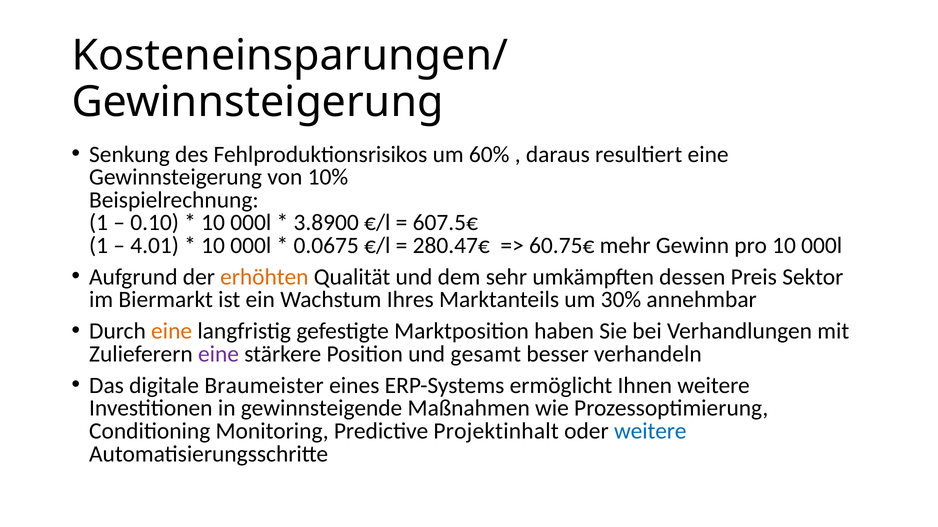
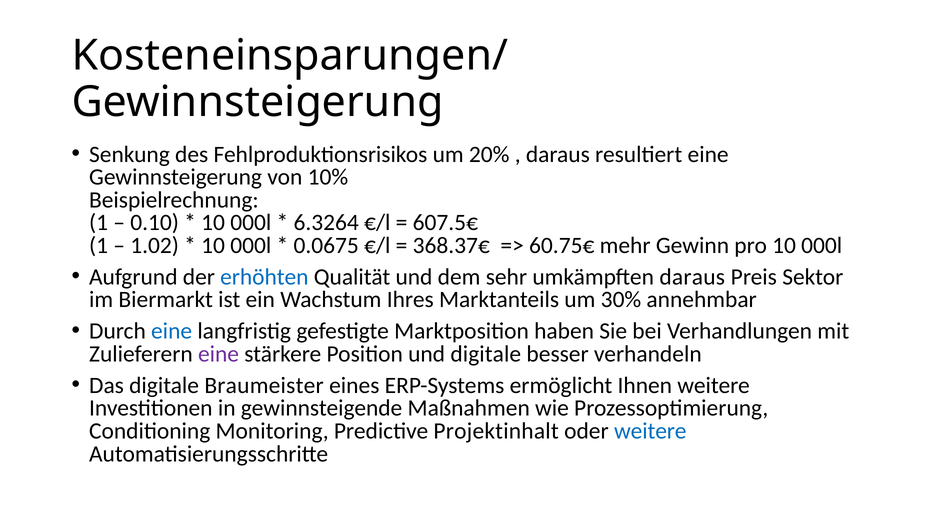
60%: 60% -> 20%
3.8900: 3.8900 -> 6.3264
4.01: 4.01 -> 1.02
280.47€: 280.47€ -> 368.37€
erhöhten colour: orange -> blue
umkämpften dessen: dessen -> daraus
eine at (172, 332) colour: orange -> blue
und gesamt: gesamt -> digitale
